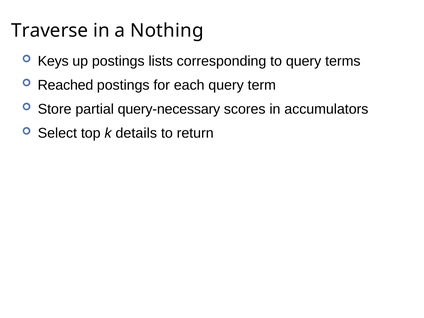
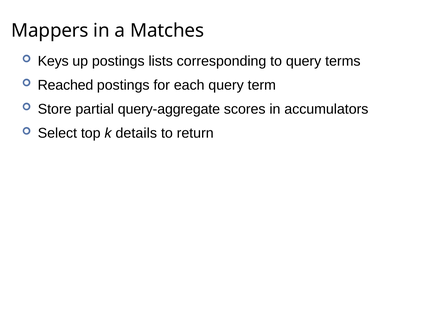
Traverse: Traverse -> Mappers
Nothing: Nothing -> Matches
query-necessary: query-necessary -> query-aggregate
